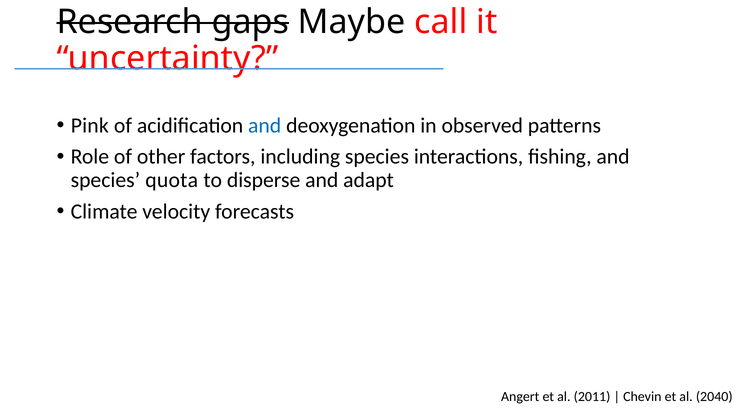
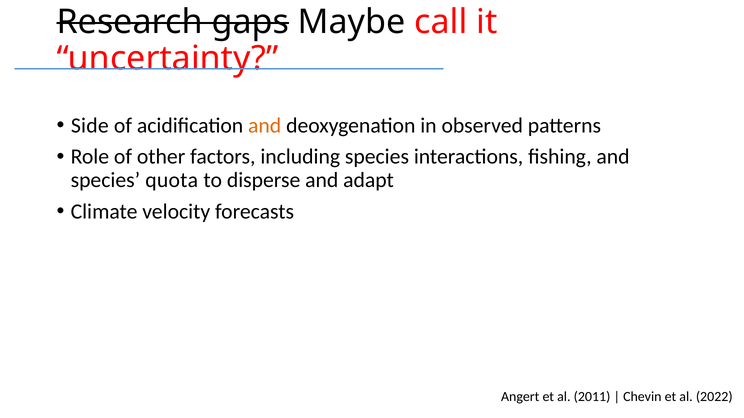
Pink: Pink -> Side
and at (265, 126) colour: blue -> orange
2040: 2040 -> 2022
